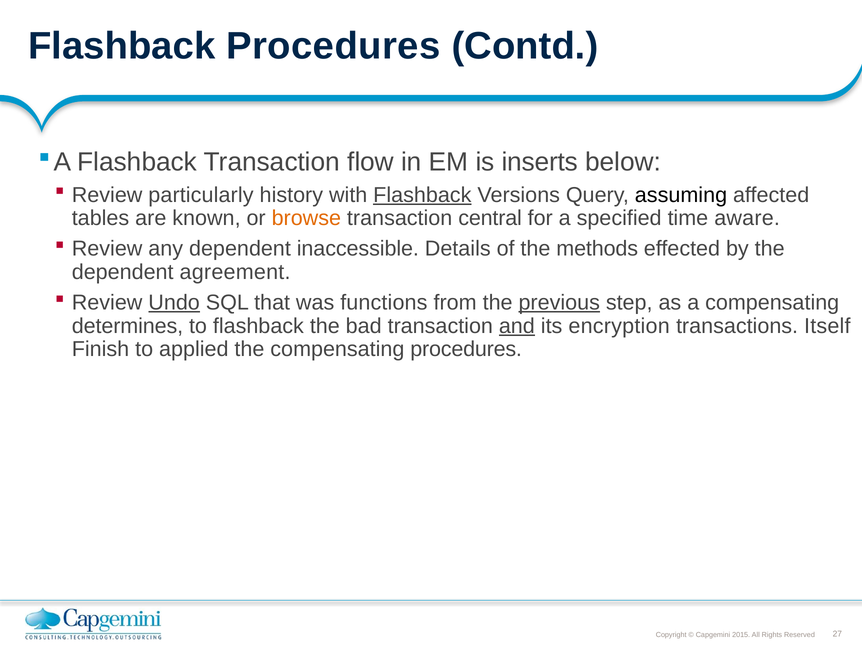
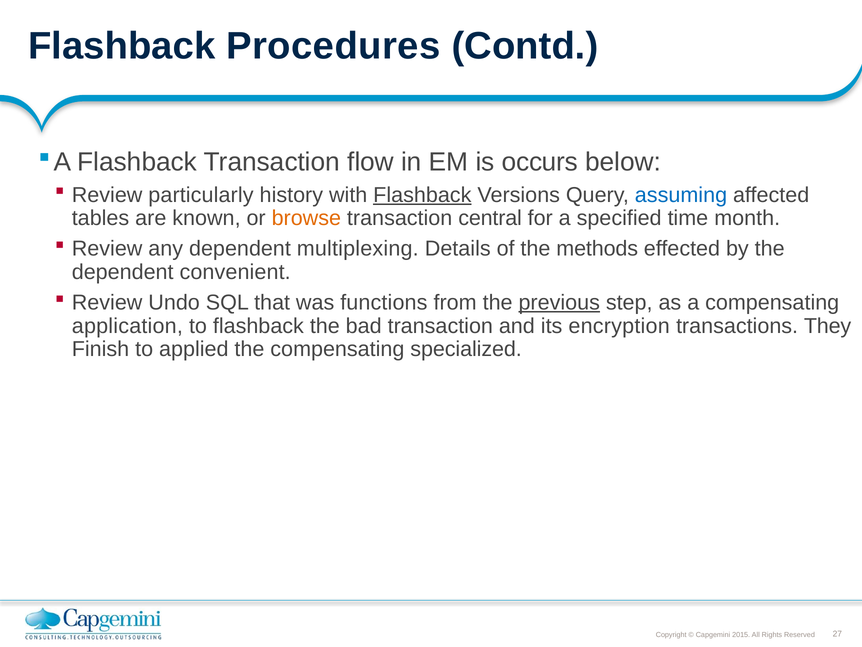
inserts: inserts -> occurs
assuming colour: black -> blue
aware: aware -> month
inaccessible: inaccessible -> multiplexing
agreement: agreement -> convenient
Undo underline: present -> none
determines: determines -> application
and underline: present -> none
Itself: Itself -> They
compensating procedures: procedures -> specialized
